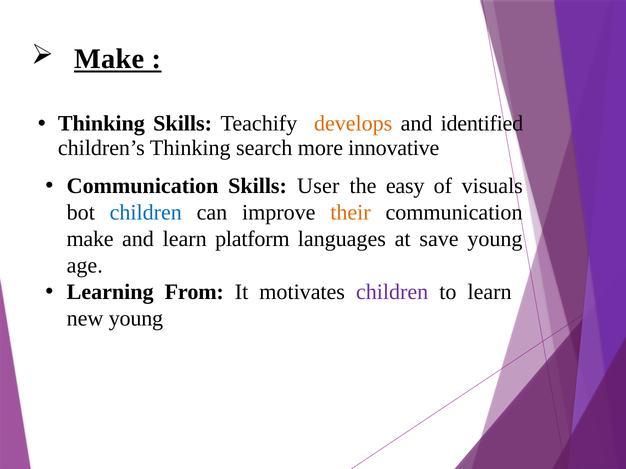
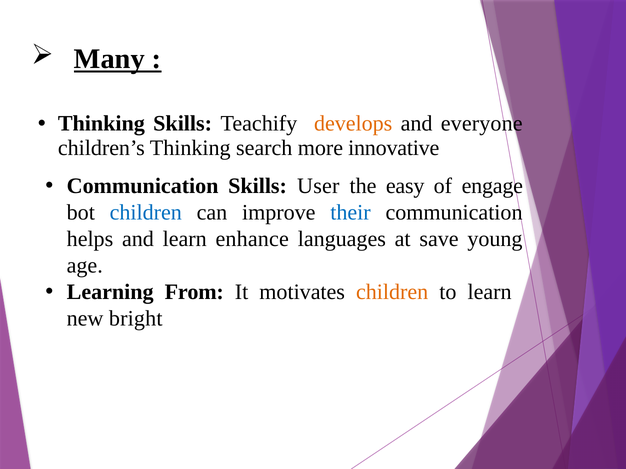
Make at (109, 59): Make -> Many
identified: identified -> everyone
visuals: visuals -> engage
their colour: orange -> blue
make at (90, 239): make -> helps
platform: platform -> enhance
children at (392, 292) colour: purple -> orange
new young: young -> bright
